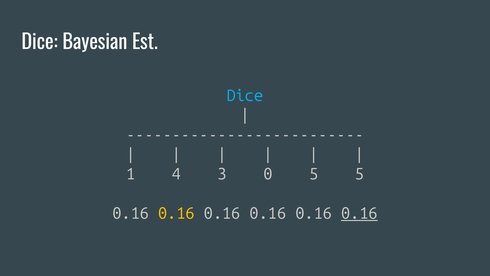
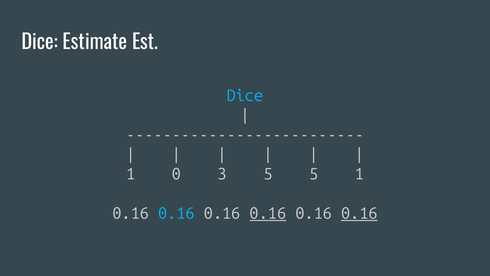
Bayesian: Bayesian -> Estimate
4: 4 -> 0
3 0: 0 -> 5
5 5: 5 -> 1
0.16 at (176, 213) colour: yellow -> light blue
0.16 at (268, 213) underline: none -> present
